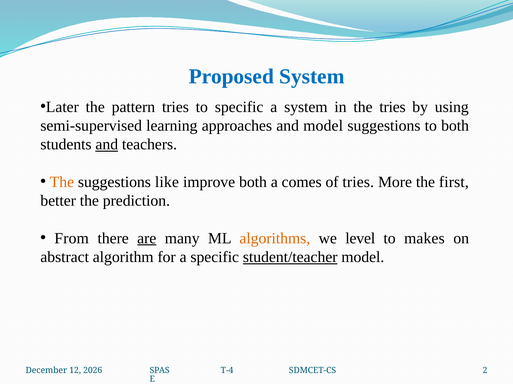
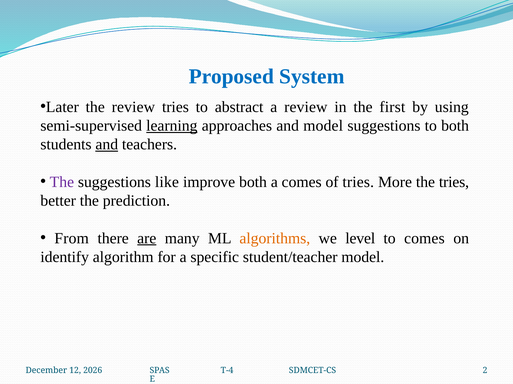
the pattern: pattern -> review
to specific: specific -> abstract
a system: system -> review
the tries: tries -> first
learning underline: none -> present
The at (62, 182) colour: orange -> purple
the first: first -> tries
to makes: makes -> comes
abstract: abstract -> identify
student/teacher underline: present -> none
